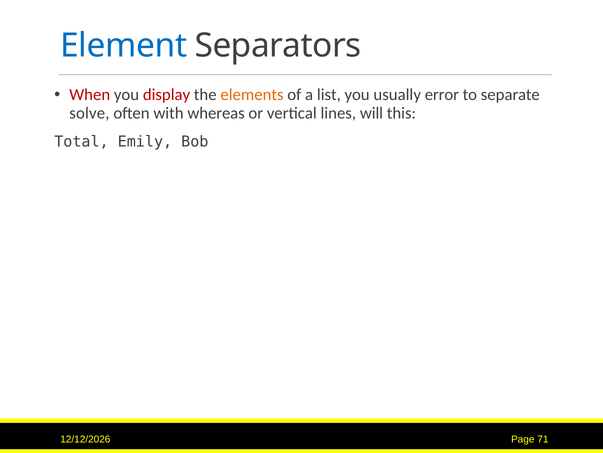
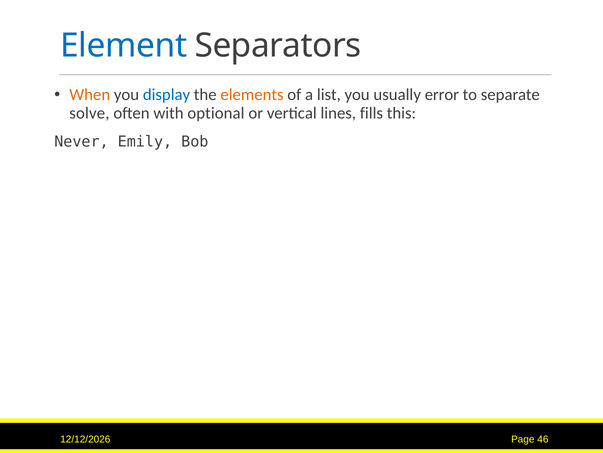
When colour: red -> orange
display colour: red -> blue
whereas: whereas -> optional
will: will -> fills
Total: Total -> Never
71: 71 -> 46
